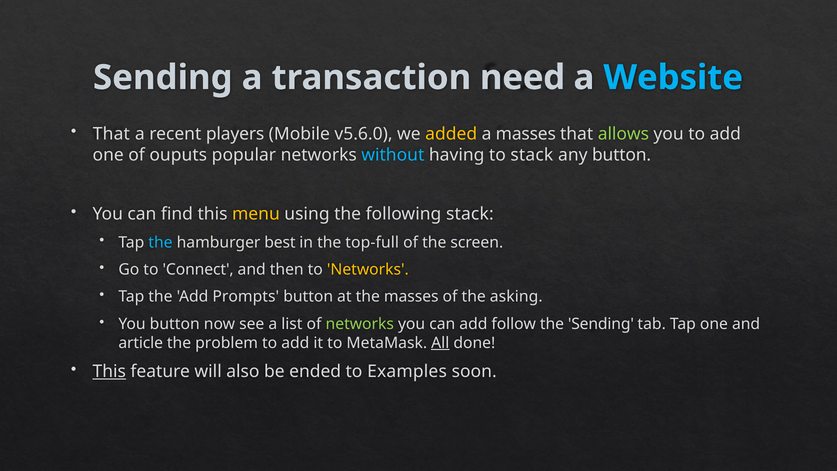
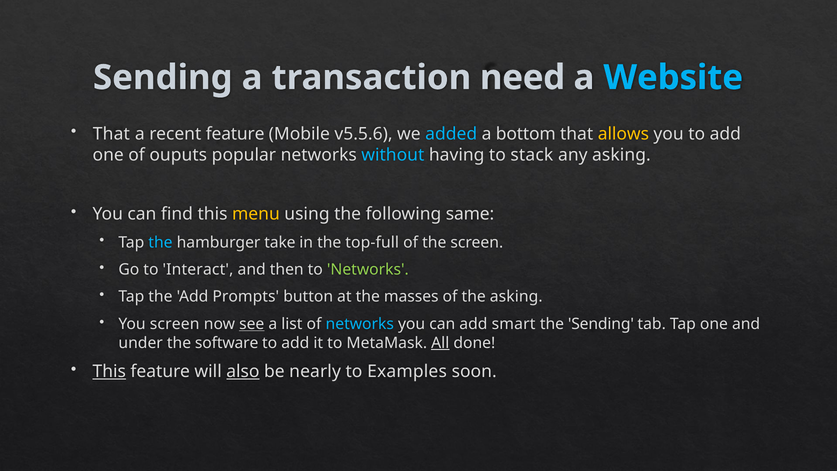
recent players: players -> feature
v5.6.0: v5.6.0 -> v5.5.6
added colour: yellow -> light blue
a masses: masses -> bottom
allows colour: light green -> yellow
any button: button -> asking
following stack: stack -> same
best: best -> take
Connect: Connect -> Interact
Networks at (368, 269) colour: yellow -> light green
You button: button -> screen
see underline: none -> present
networks at (360, 324) colour: light green -> light blue
follow: follow -> smart
article: article -> under
problem: problem -> software
also underline: none -> present
ended: ended -> nearly
